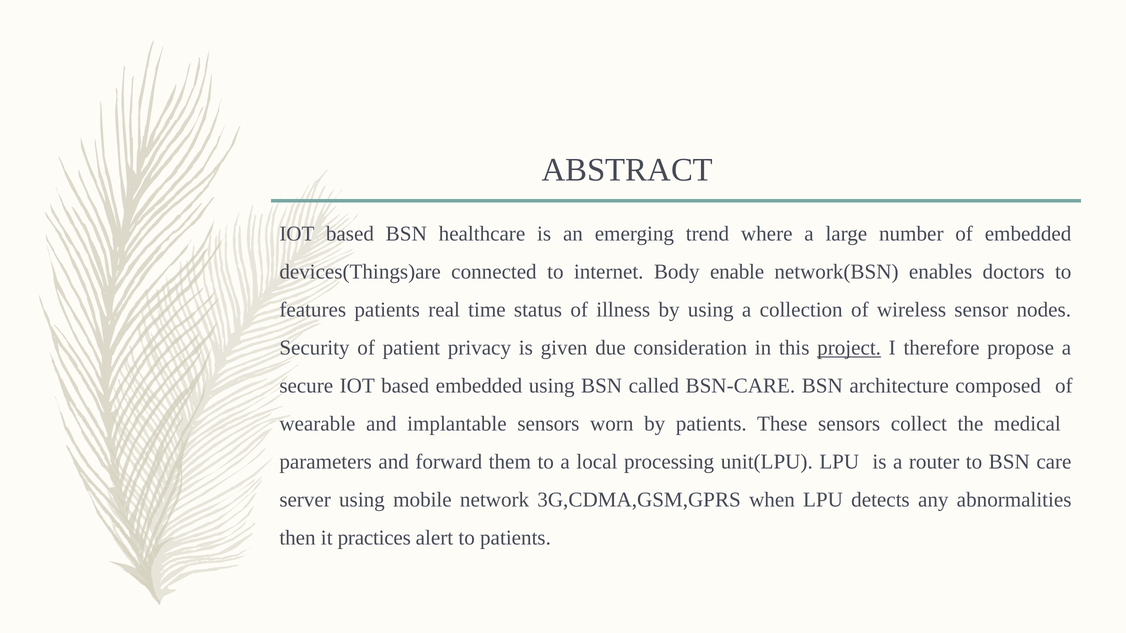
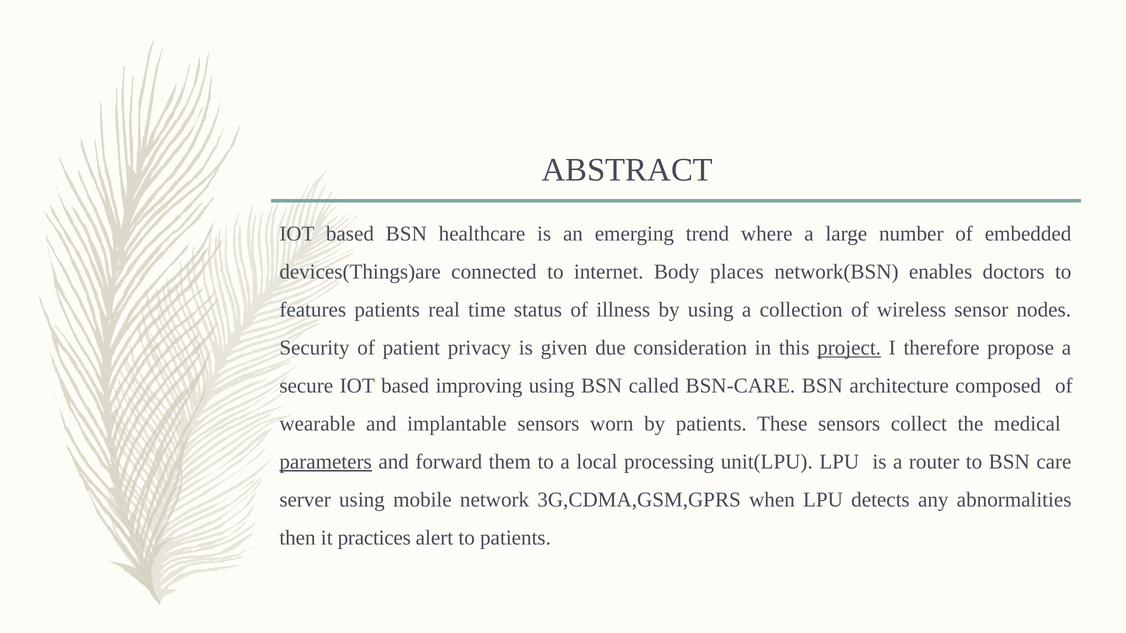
enable: enable -> places
based embedded: embedded -> improving
parameters underline: none -> present
